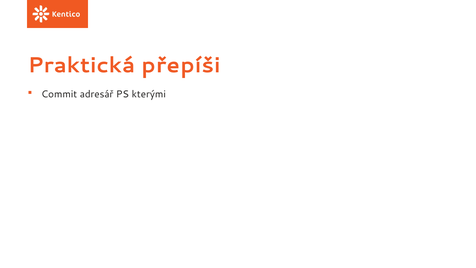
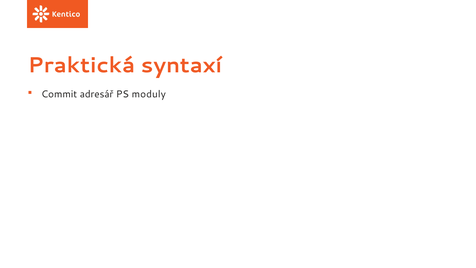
přepíši: přepíši -> syntaxí
kterými: kterými -> moduly
